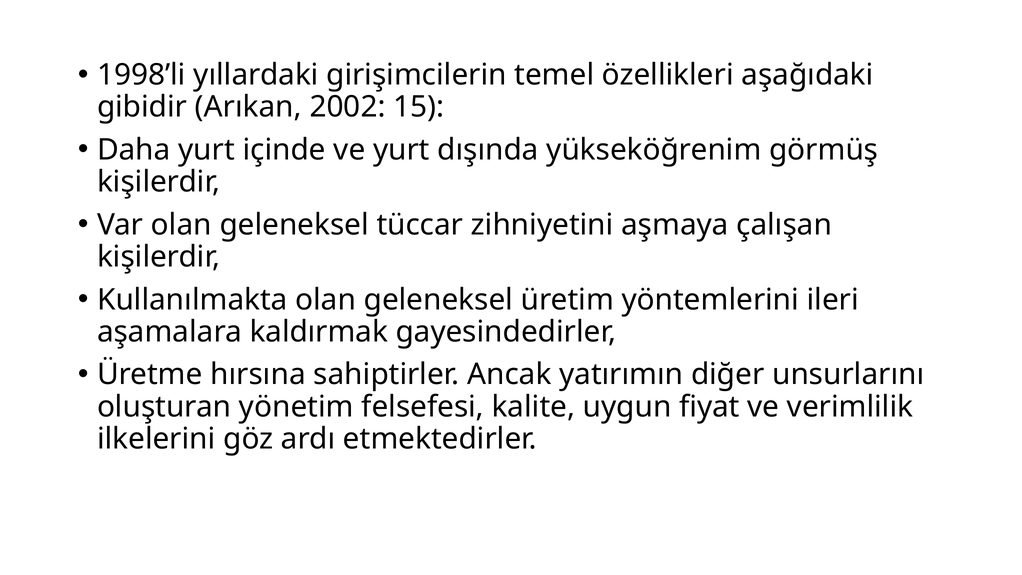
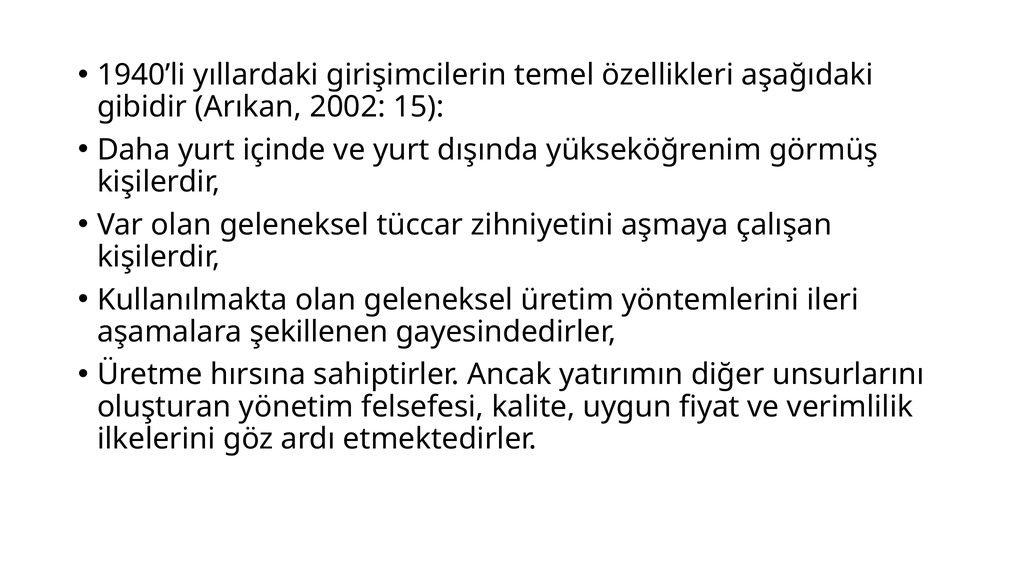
1998’li: 1998’li -> 1940’li
kaldırmak: kaldırmak -> şekillenen
